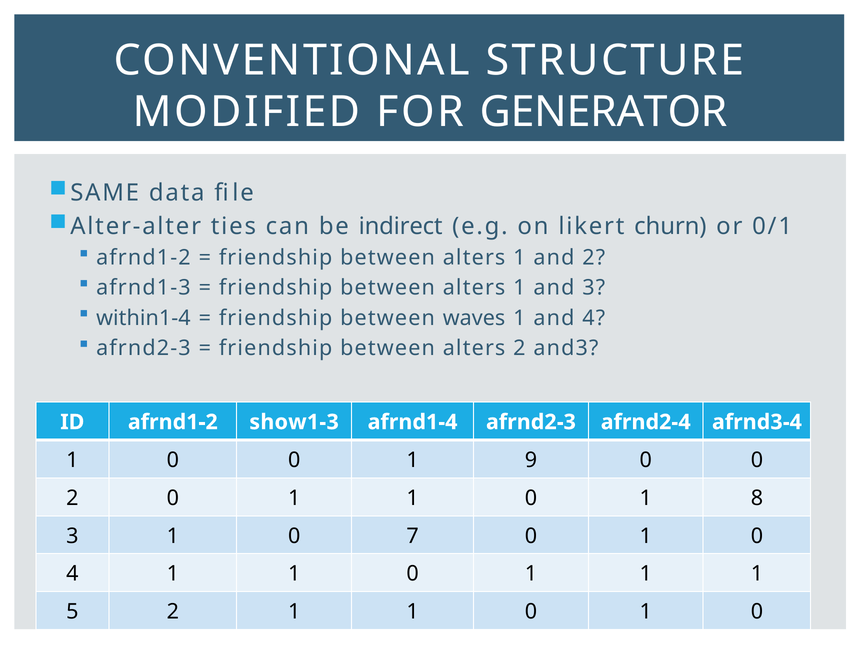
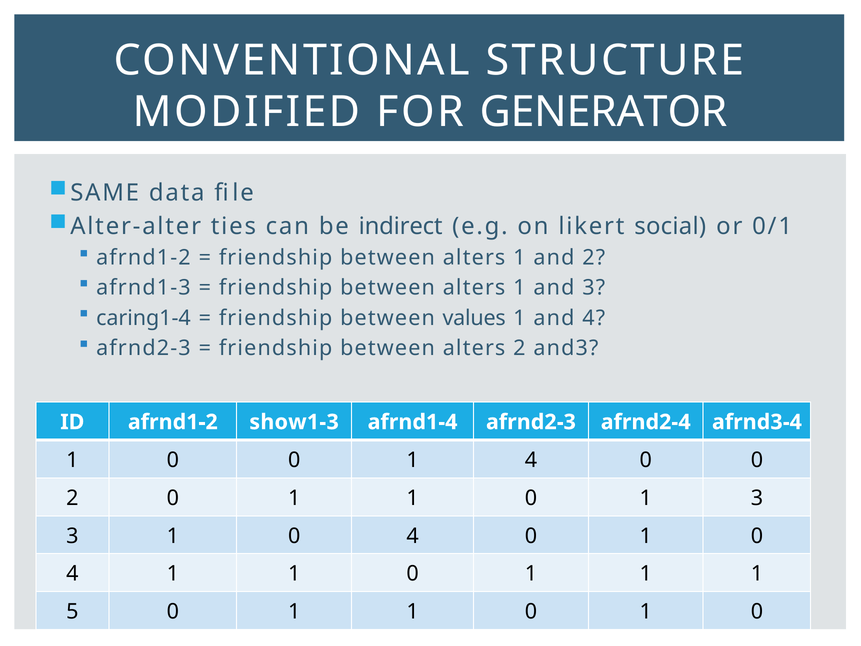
churn: churn -> social
within1-4: within1-4 -> caring1-4
waves: waves -> values
1 9: 9 -> 4
1 8: 8 -> 3
3 1 0 7: 7 -> 4
5 2: 2 -> 0
